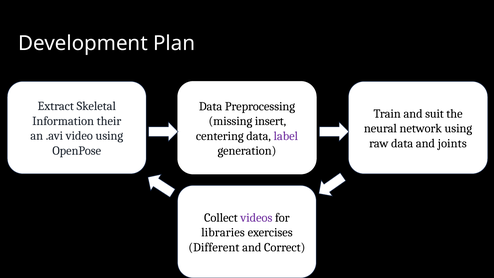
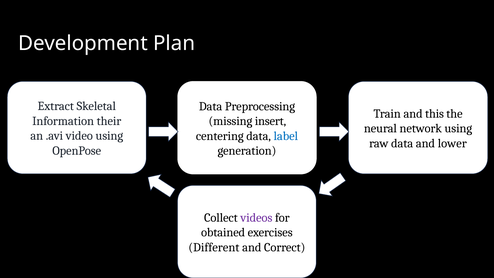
suit: suit -> this
label colour: purple -> blue
joints: joints -> lower
libraries: libraries -> obtained
